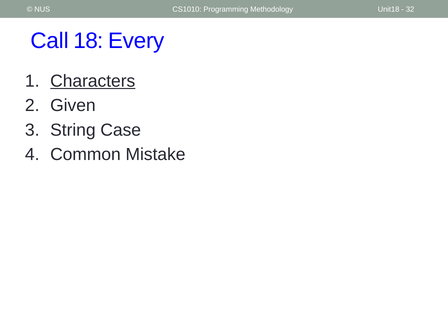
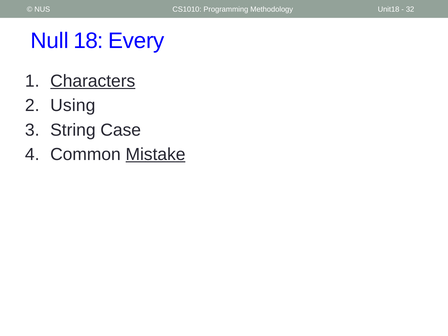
Call: Call -> Null
Given: Given -> Using
Mistake underline: none -> present
